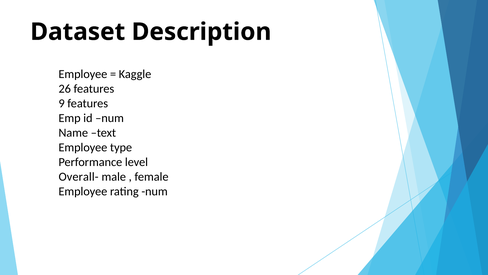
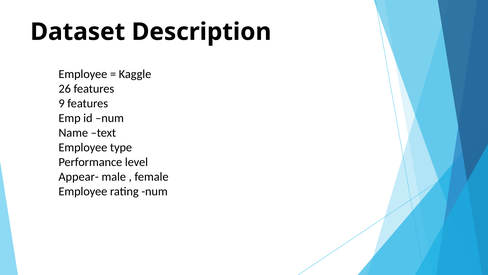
Overall-: Overall- -> Appear-
